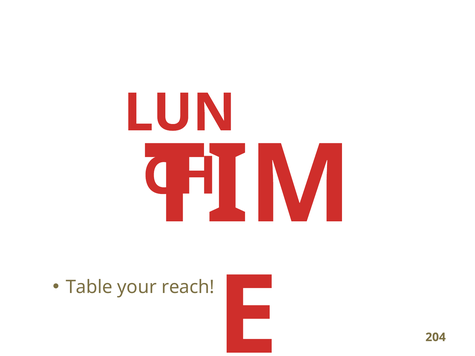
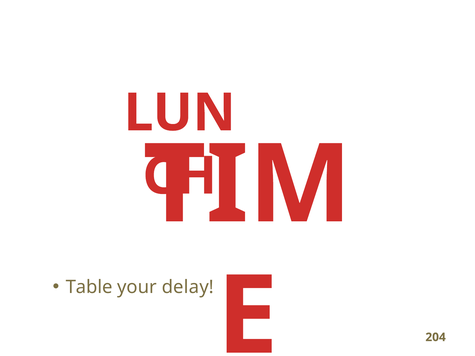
reach: reach -> delay
